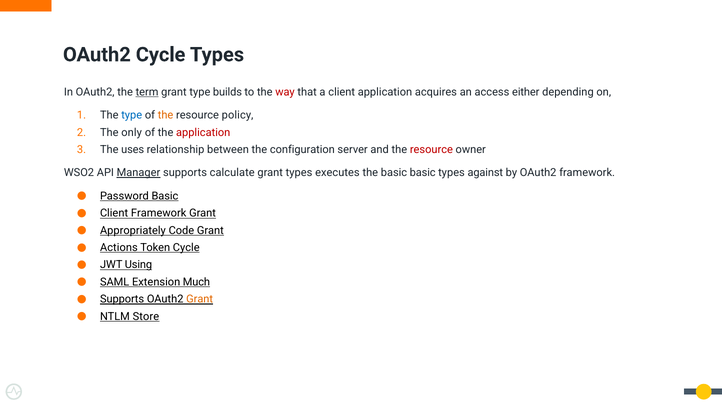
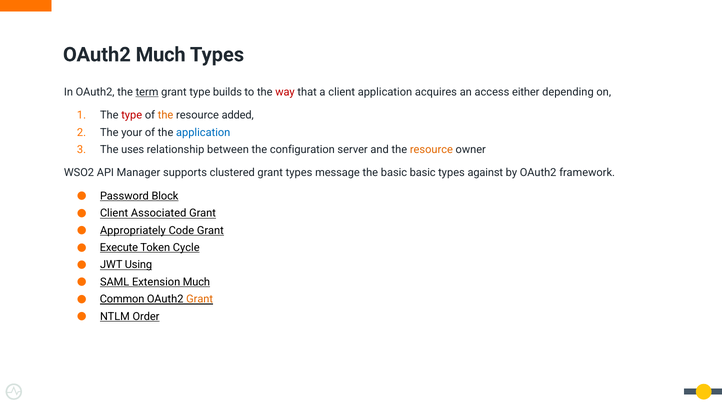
OAuth2 Cycle: Cycle -> Much
type at (132, 115) colour: blue -> red
policy: policy -> added
only: only -> your
application at (203, 132) colour: red -> blue
resource at (431, 150) colour: red -> orange
Manager underline: present -> none
calculate: calculate -> clustered
executes: executes -> message
Password Basic: Basic -> Block
Client Framework: Framework -> Associated
Actions: Actions -> Execute
Supports at (122, 299): Supports -> Common
Store: Store -> Order
